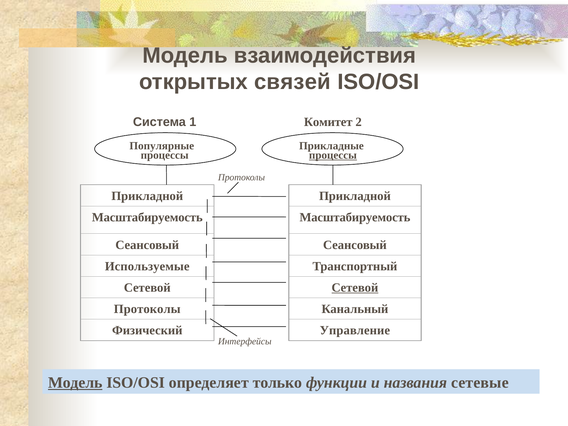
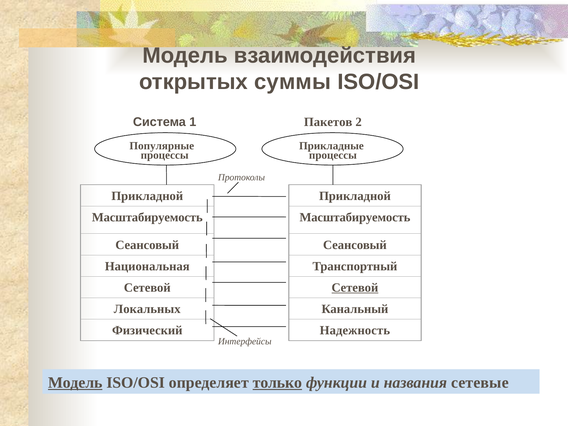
связей: связей -> суммы
Комитет: Комитет -> Пакетов
процессы at (333, 155) underline: present -> none
Используемые: Используемые -> Национальная
Протоколы at (147, 309): Протоколы -> Локальных
Управление: Управление -> Надежность
только underline: none -> present
